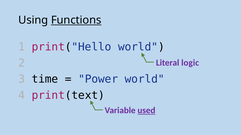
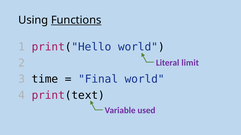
logic: logic -> limit
Power: Power -> Final
used underline: present -> none
